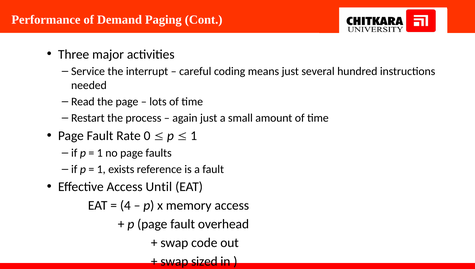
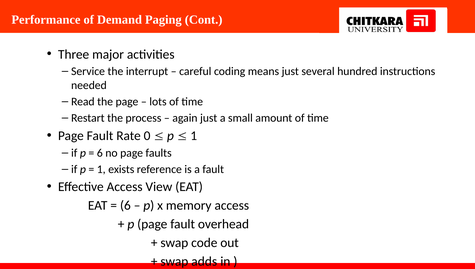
1 at (100, 153): 1 -> 6
Until: Until -> View
4 at (125, 205): 4 -> 6
sized: sized -> adds
